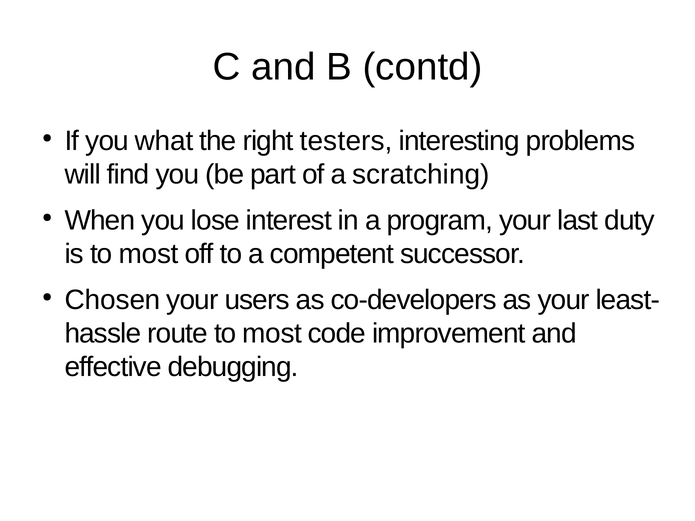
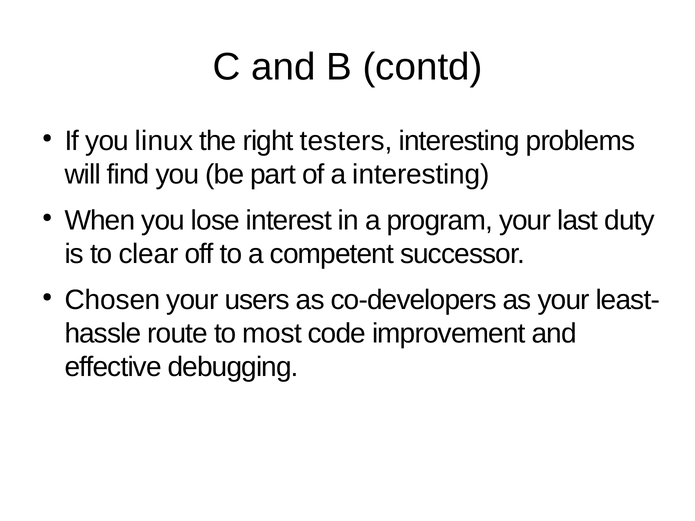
what: what -> linux
a scratching: scratching -> interesting
is to most: most -> clear
